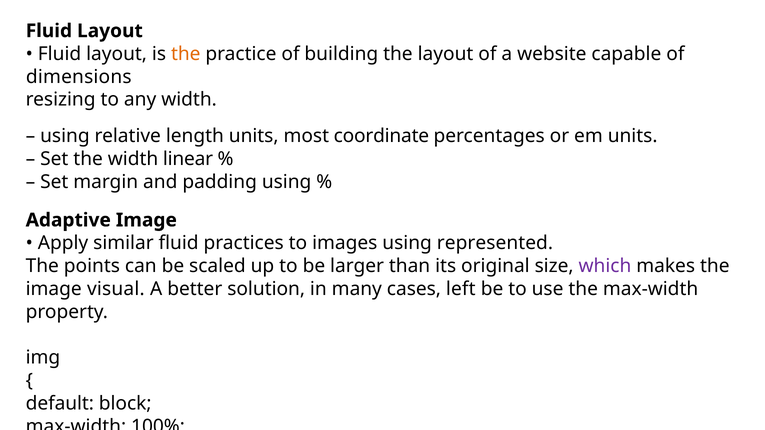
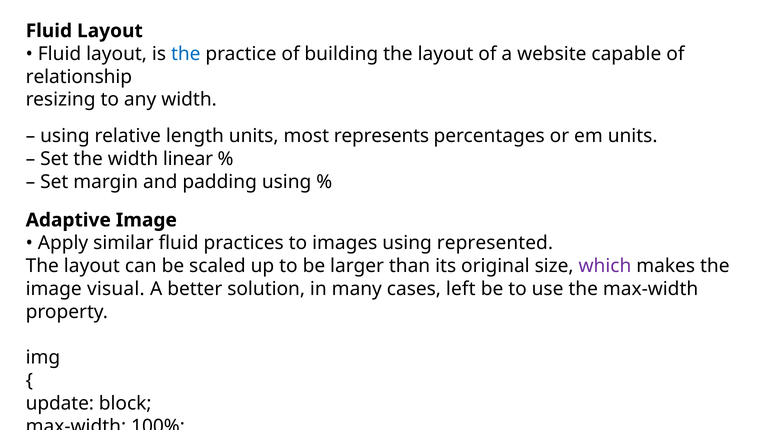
the at (186, 54) colour: orange -> blue
dimensions: dimensions -> relationship
coordinate: coordinate -> represents
points at (92, 266): points -> layout
default: default -> update
